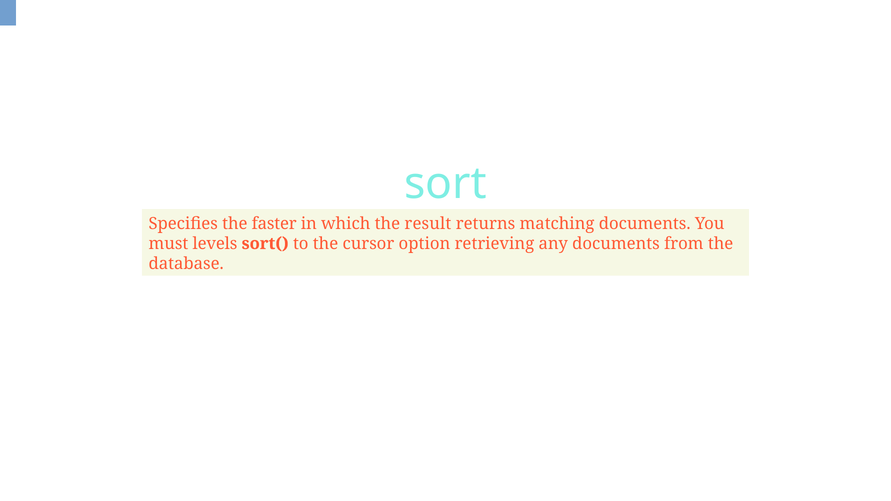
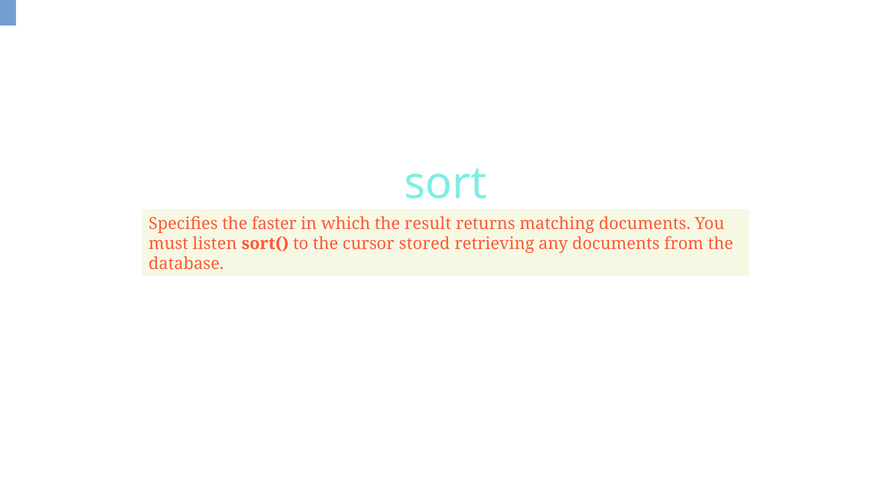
levels: levels -> listen
option: option -> stored
